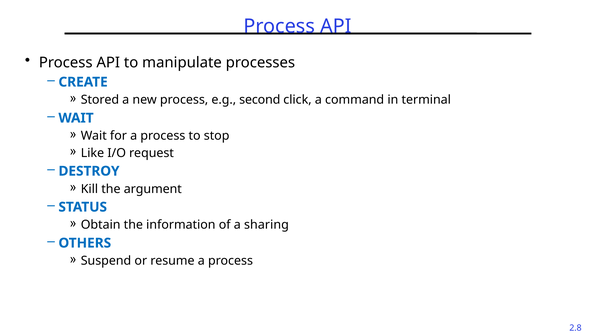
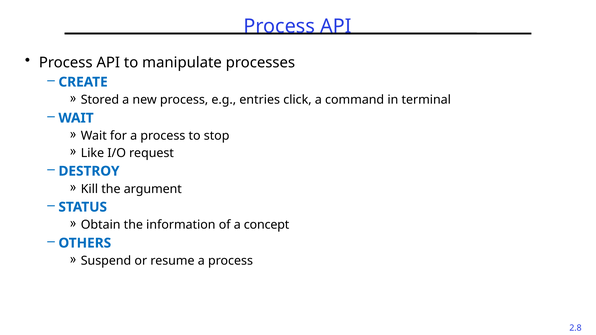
second: second -> entries
sharing: sharing -> concept
